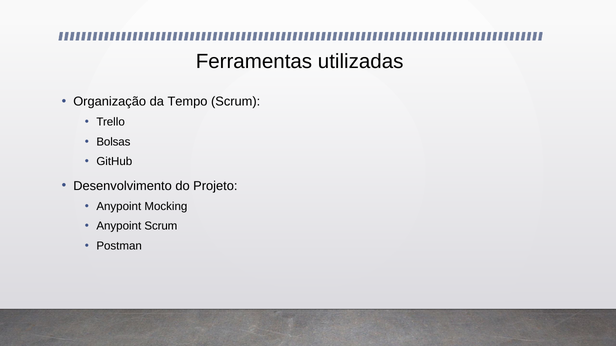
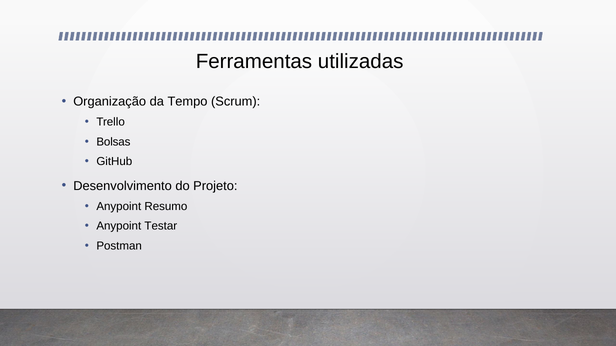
Mocking: Mocking -> Resumo
Anypoint Scrum: Scrum -> Testar
